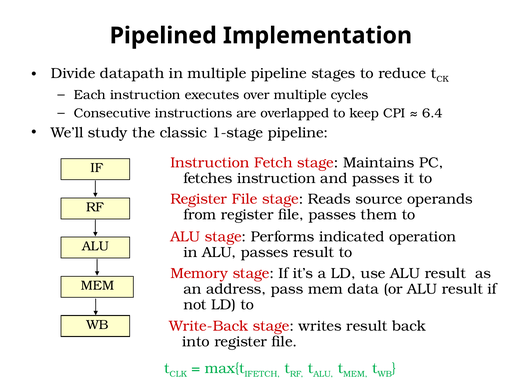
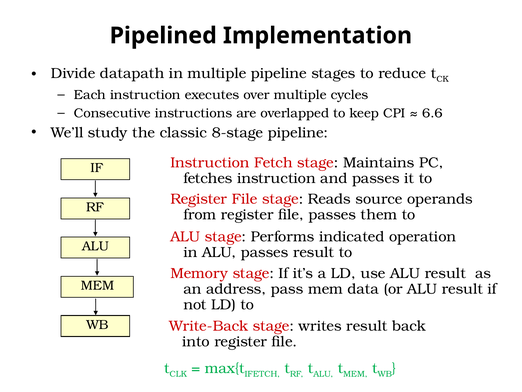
6.4: 6.4 -> 6.6
1-stage: 1-stage -> 8-stage
